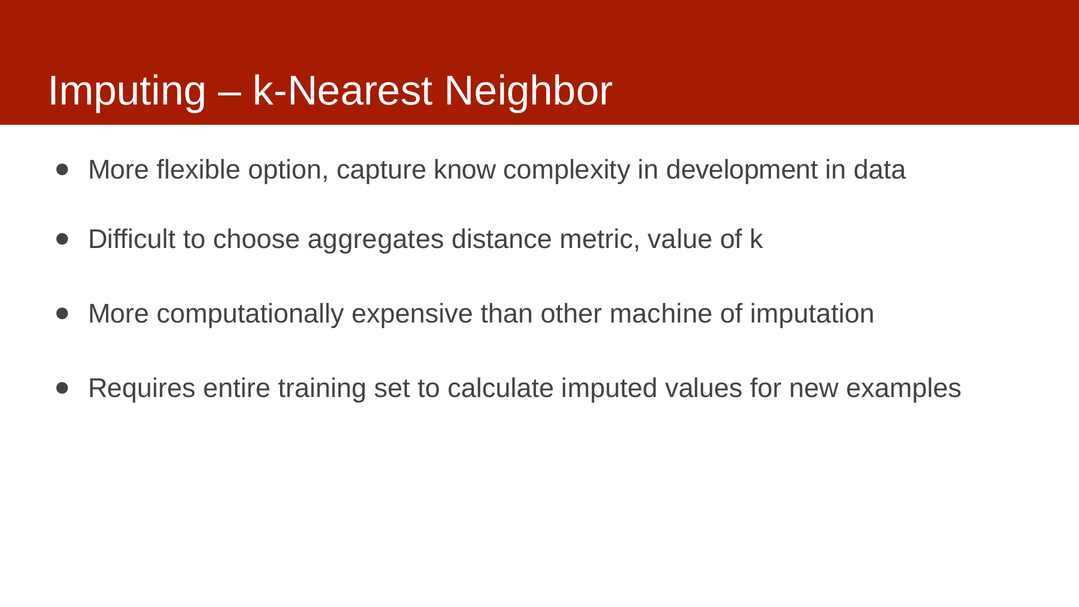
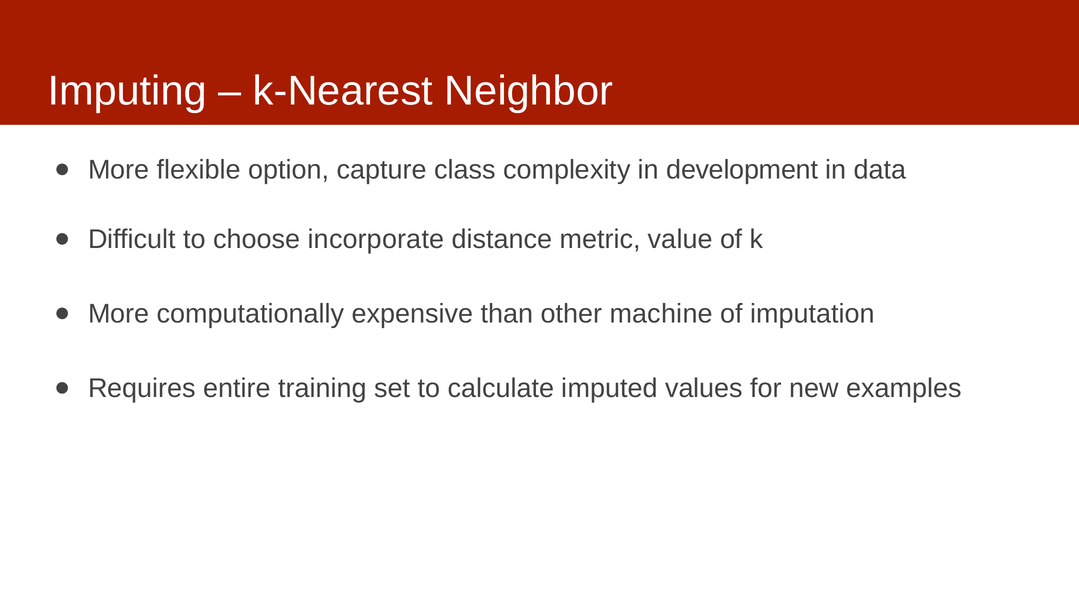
know: know -> class
aggregates: aggregates -> incorporate
